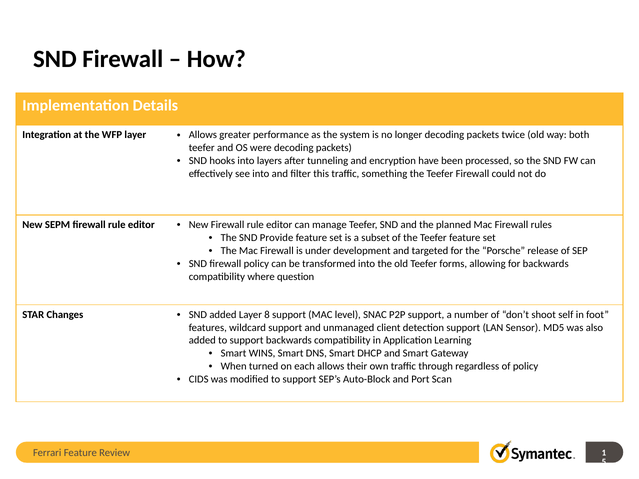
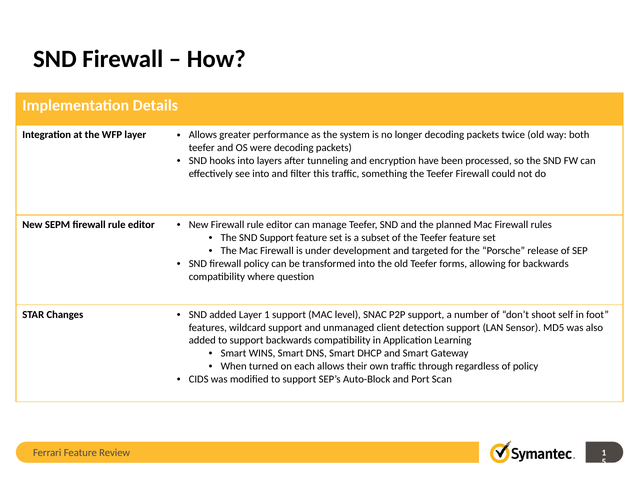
SND Provide: Provide -> Support
Layer 8: 8 -> 1
